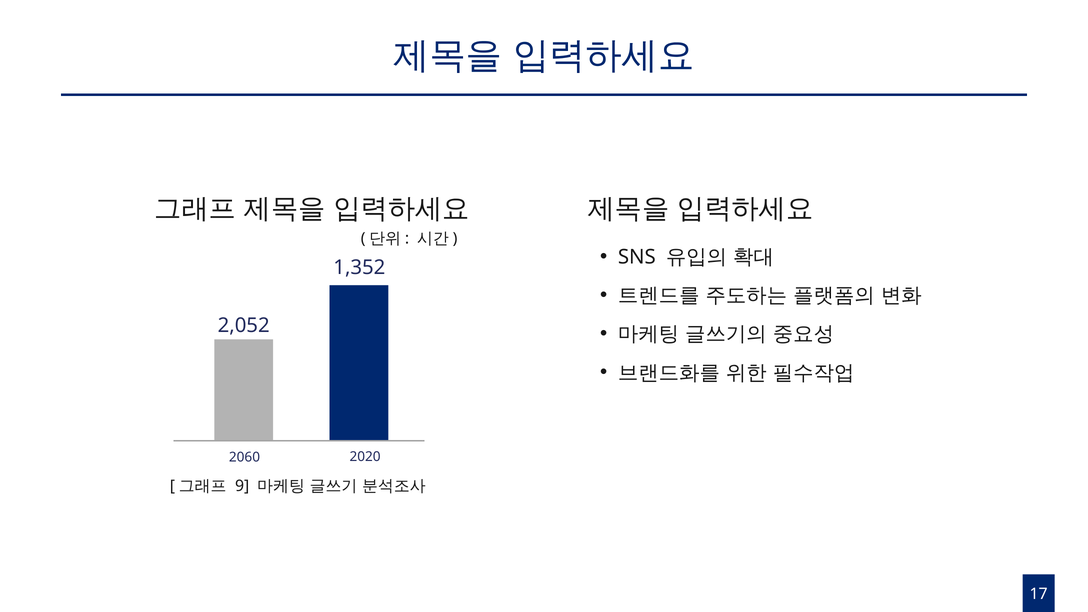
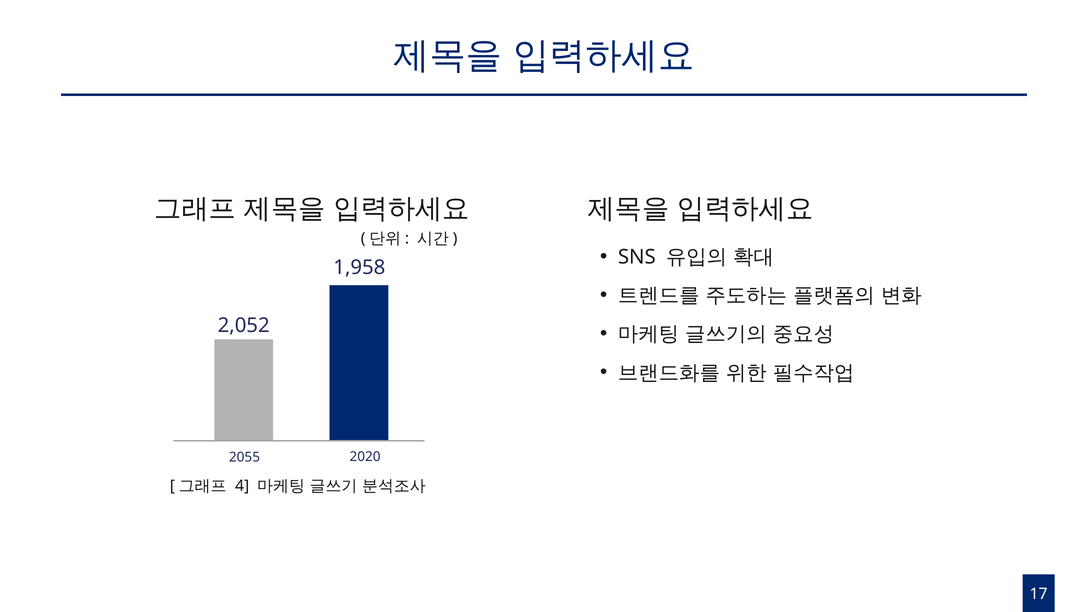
1,352: 1,352 -> 1,958
2060: 2060 -> 2055
9: 9 -> 4
